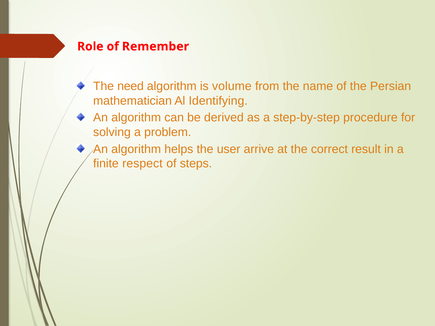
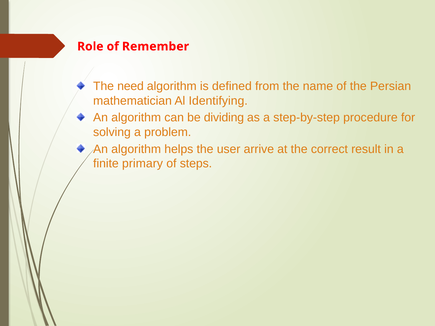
volume: volume -> defined
derived: derived -> dividing
respect: respect -> primary
